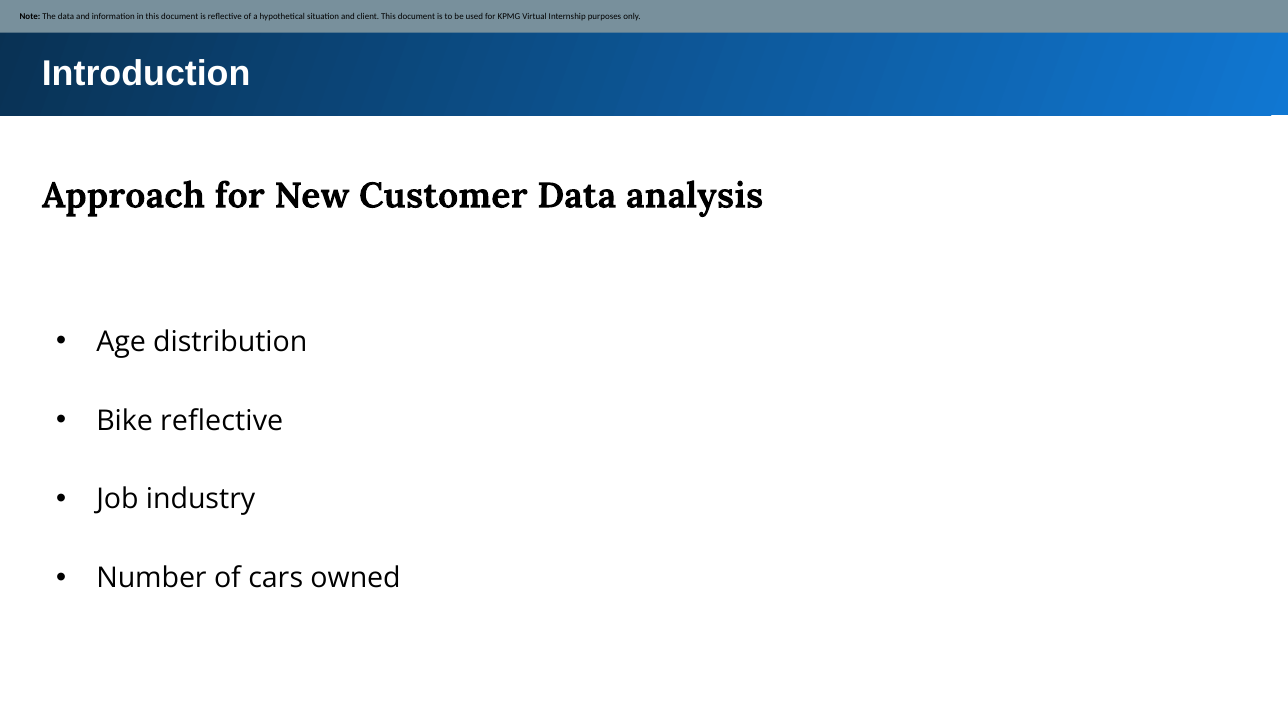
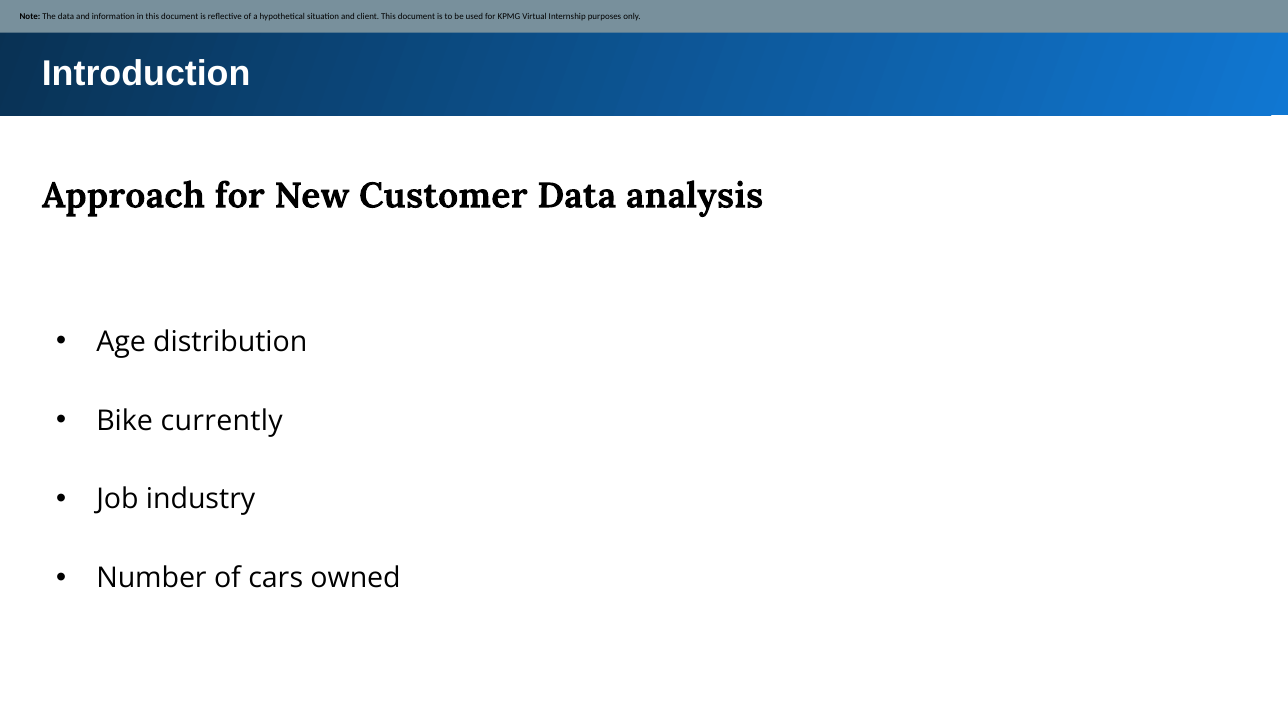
Bike reflective: reflective -> currently
